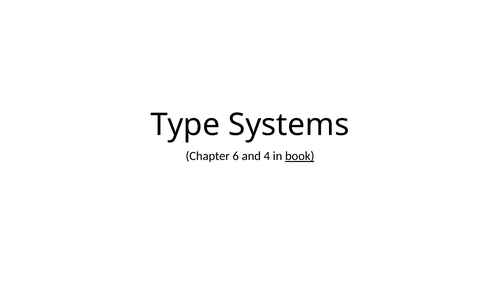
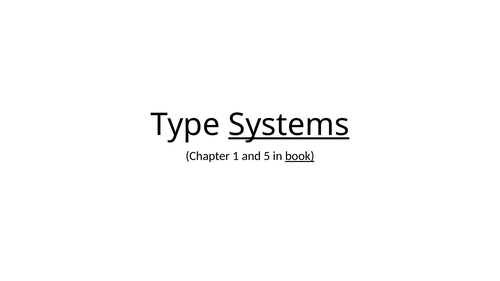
Systems underline: none -> present
6: 6 -> 1
4: 4 -> 5
